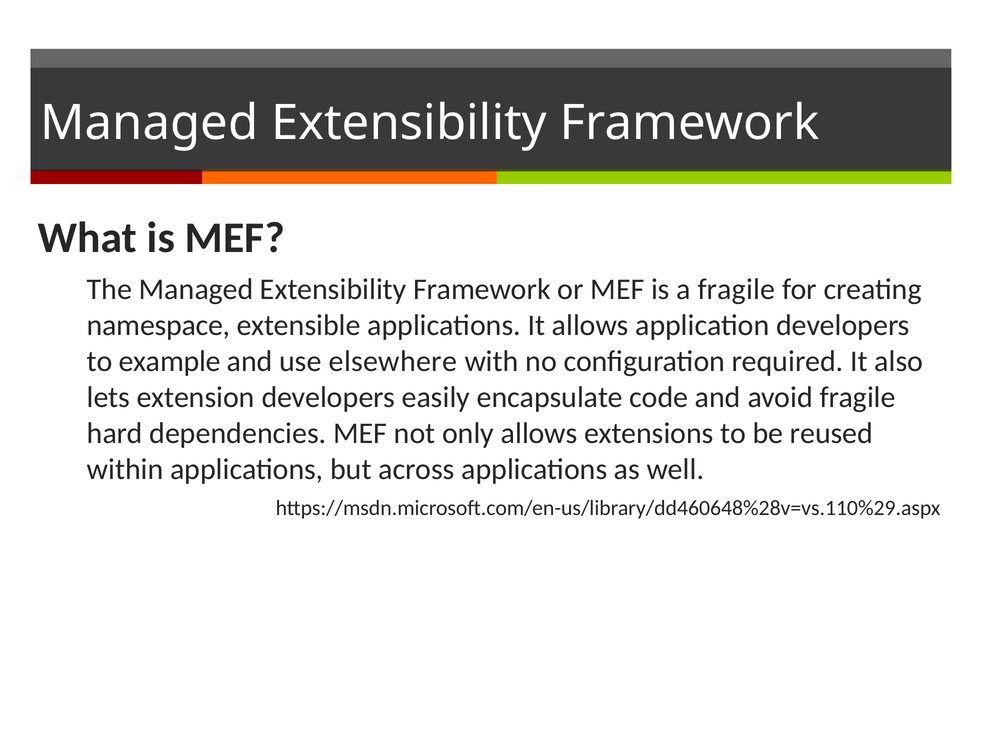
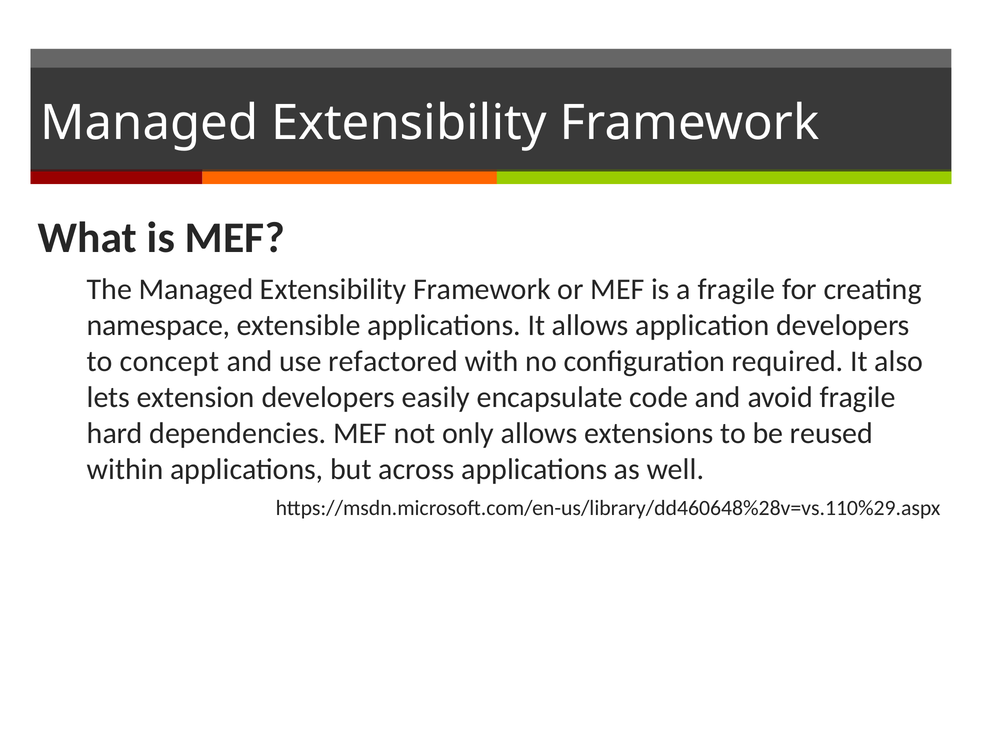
example: example -> concept
elsewhere: elsewhere -> refactored
